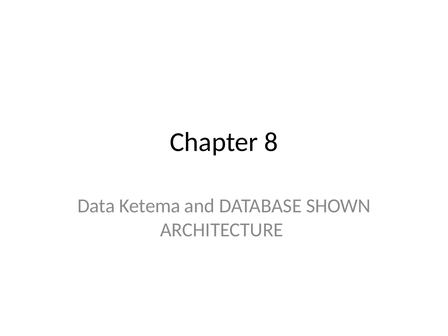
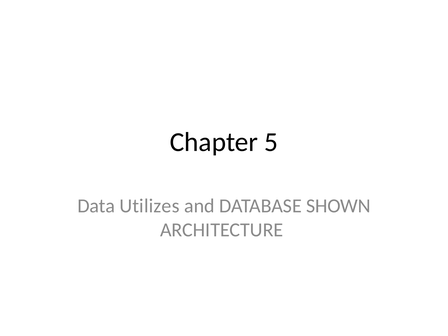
8: 8 -> 5
Ketema: Ketema -> Utilizes
